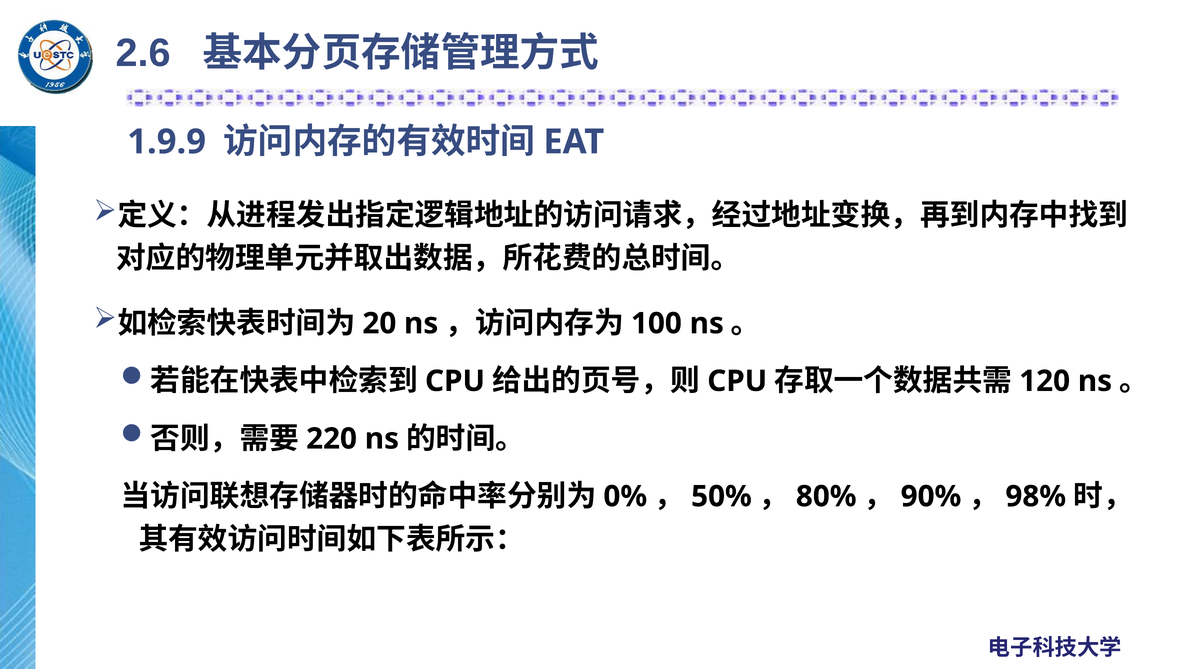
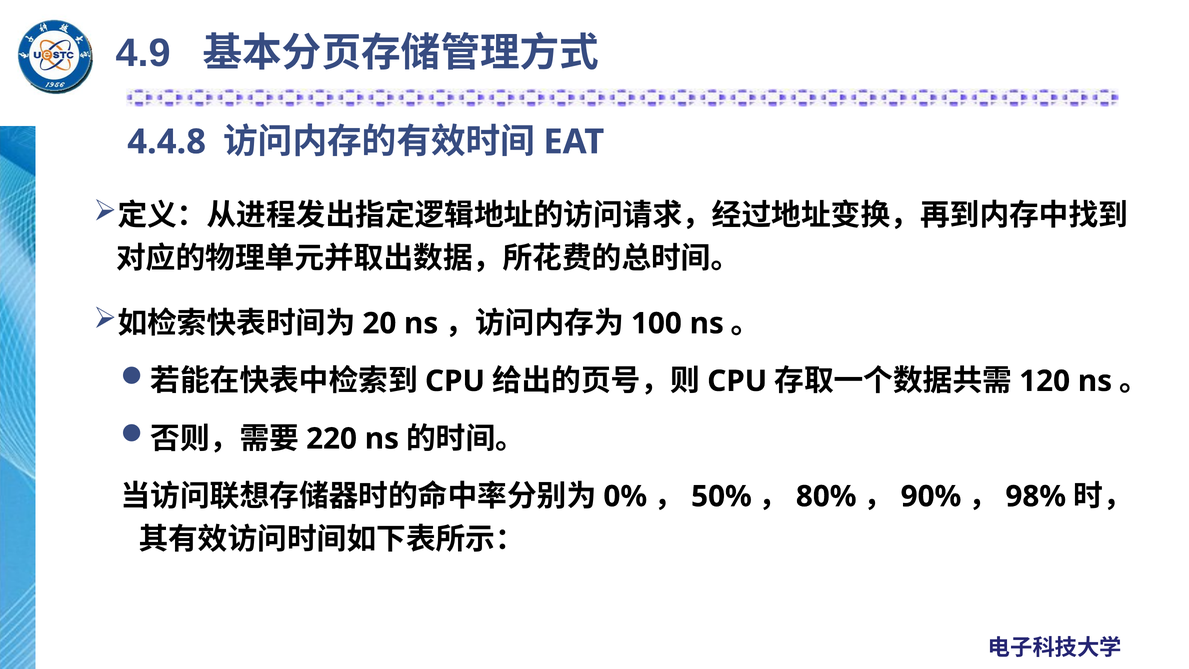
2.6: 2.6 -> 4.9
1.9.9: 1.9.9 -> 4.4.8
